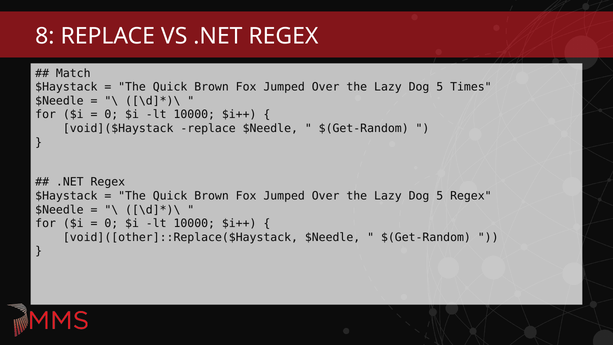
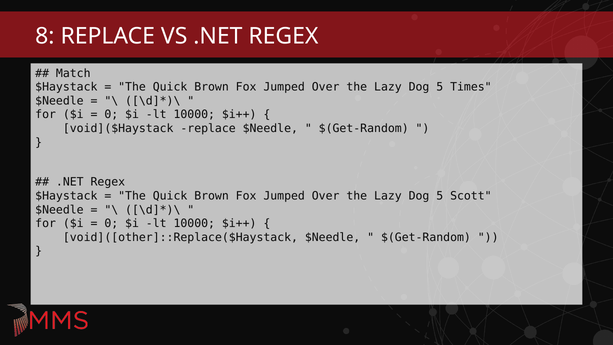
5 Regex: Regex -> Scott
